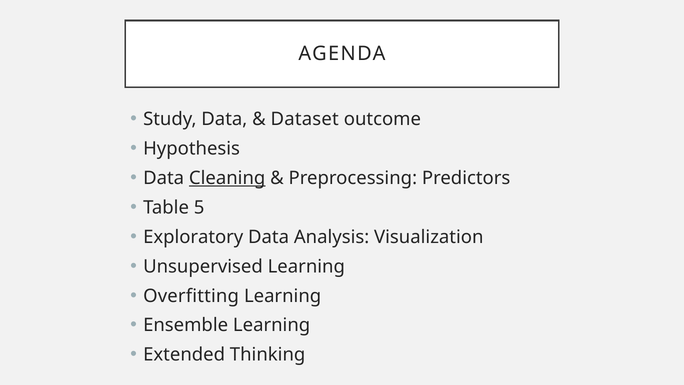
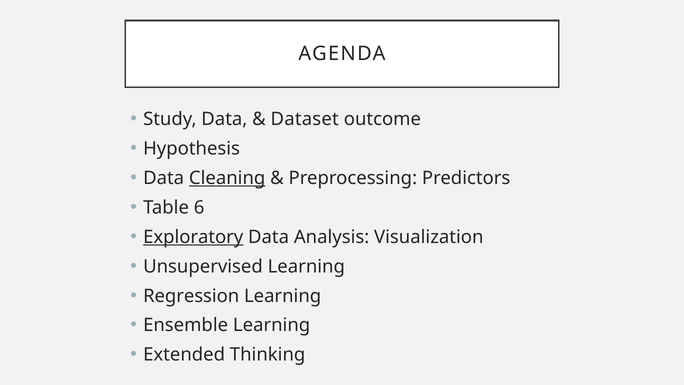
5: 5 -> 6
Exploratory underline: none -> present
Overfitting: Overfitting -> Regression
